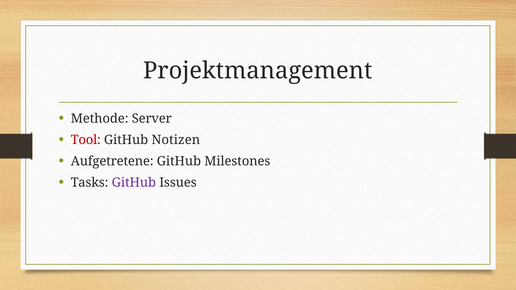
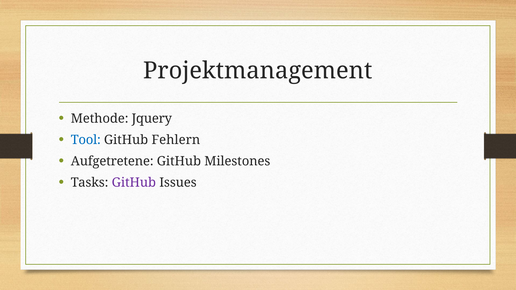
Server: Server -> Jquery
Tool colour: red -> blue
Notizen: Notizen -> Fehlern
